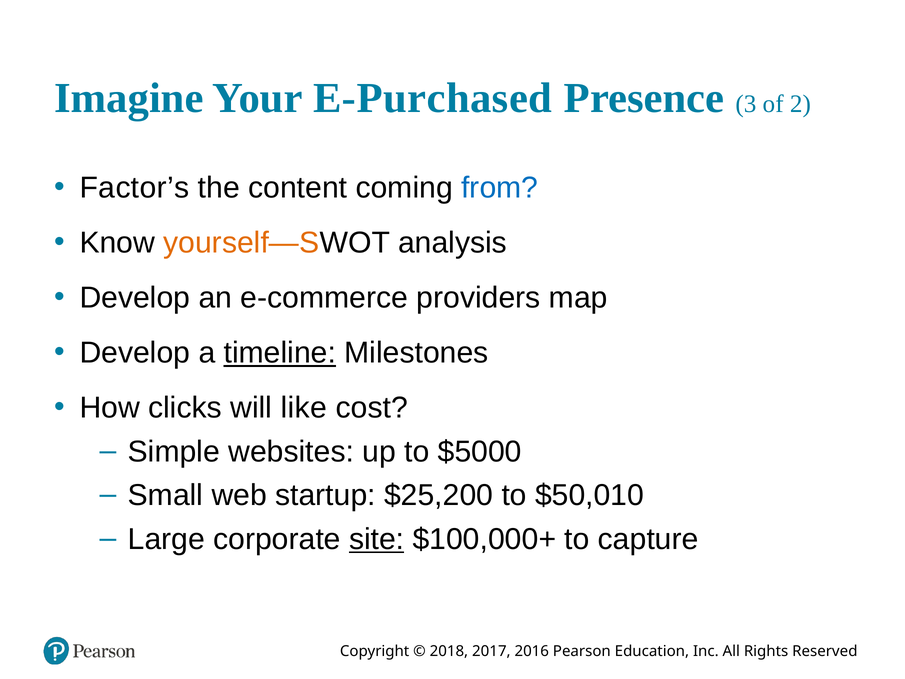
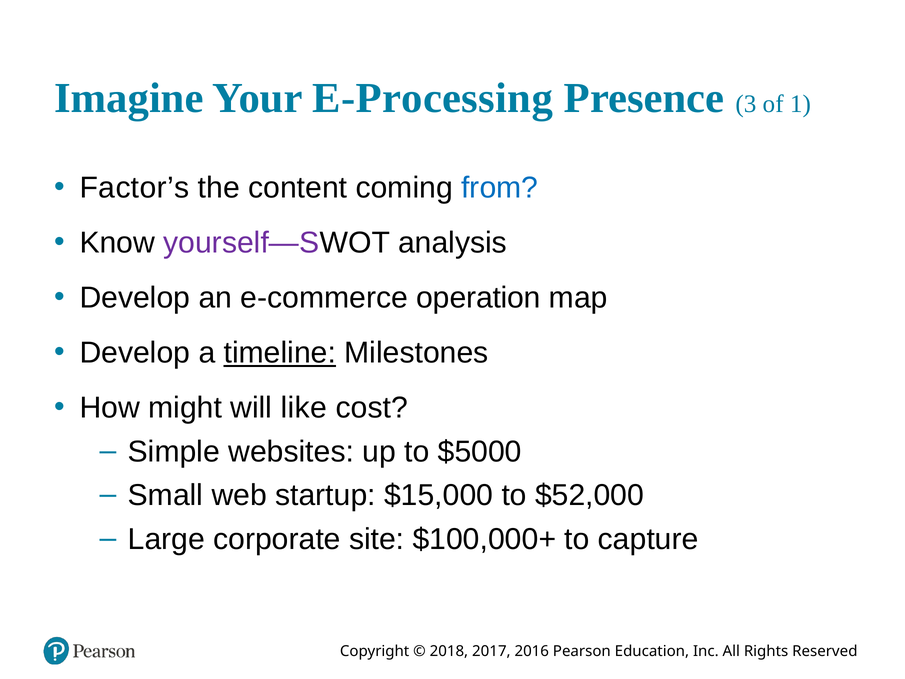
E-Purchased: E-Purchased -> E-Processing
2: 2 -> 1
yourself—S colour: orange -> purple
providers: providers -> operation
clicks: clicks -> might
$25,200: $25,200 -> $15,000
$50,010: $50,010 -> $52,000
site underline: present -> none
